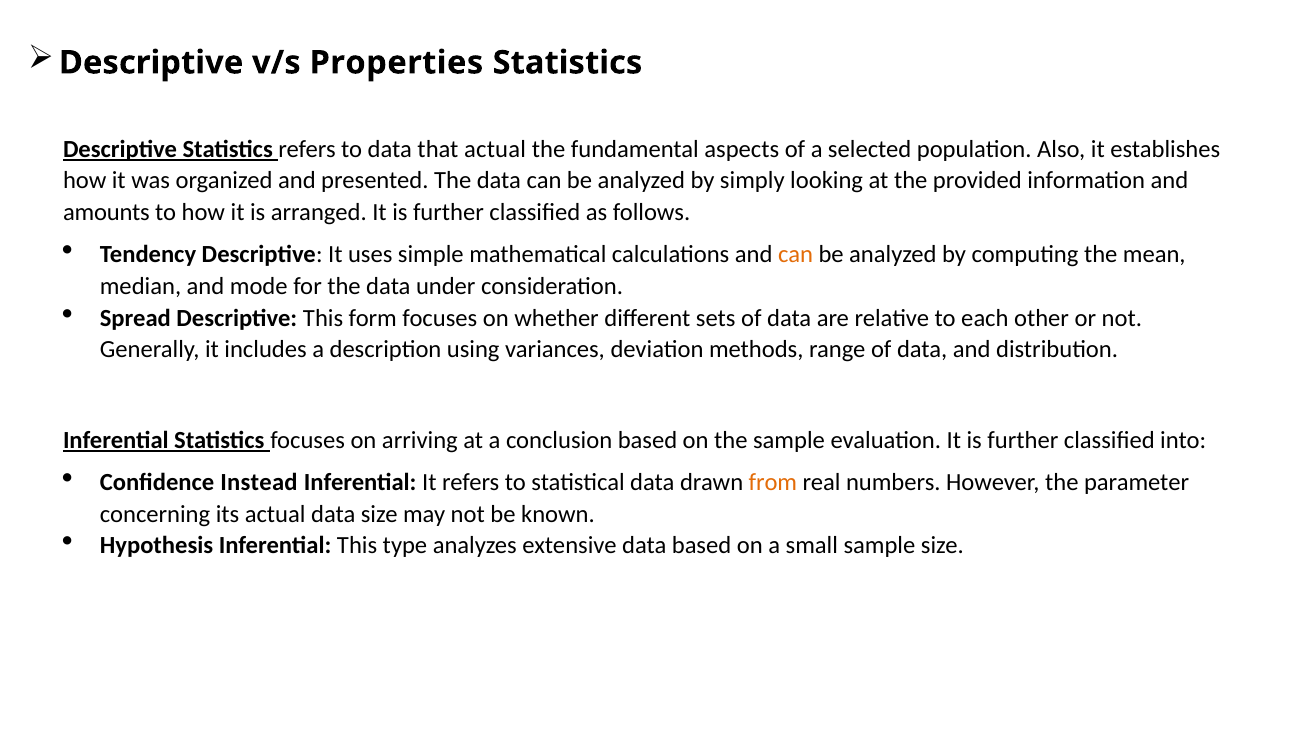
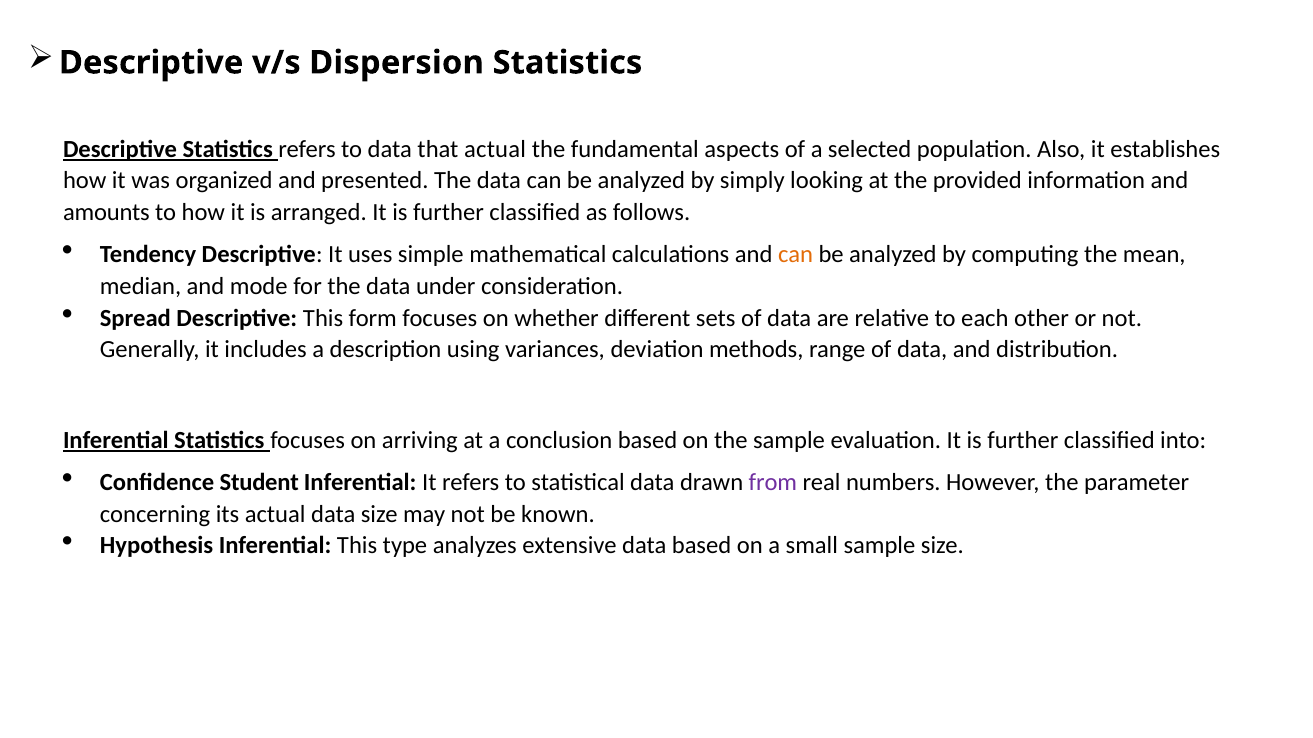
Properties: Properties -> Dispersion
Instead: Instead -> Student
from colour: orange -> purple
